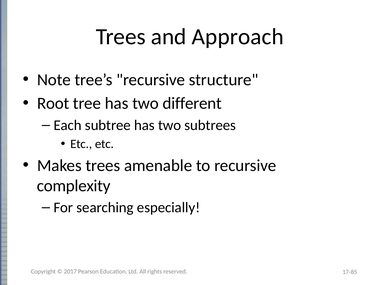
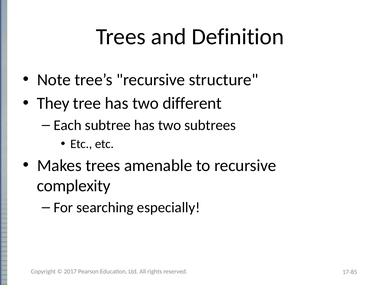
Approach: Approach -> Definition
Root: Root -> They
